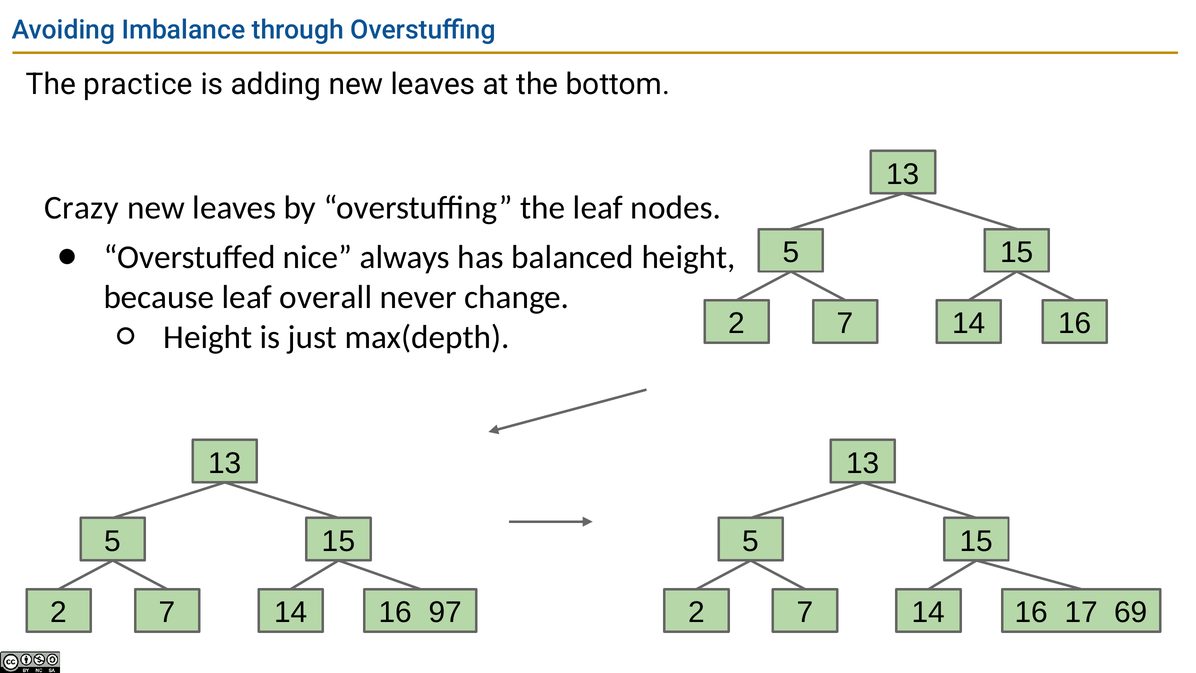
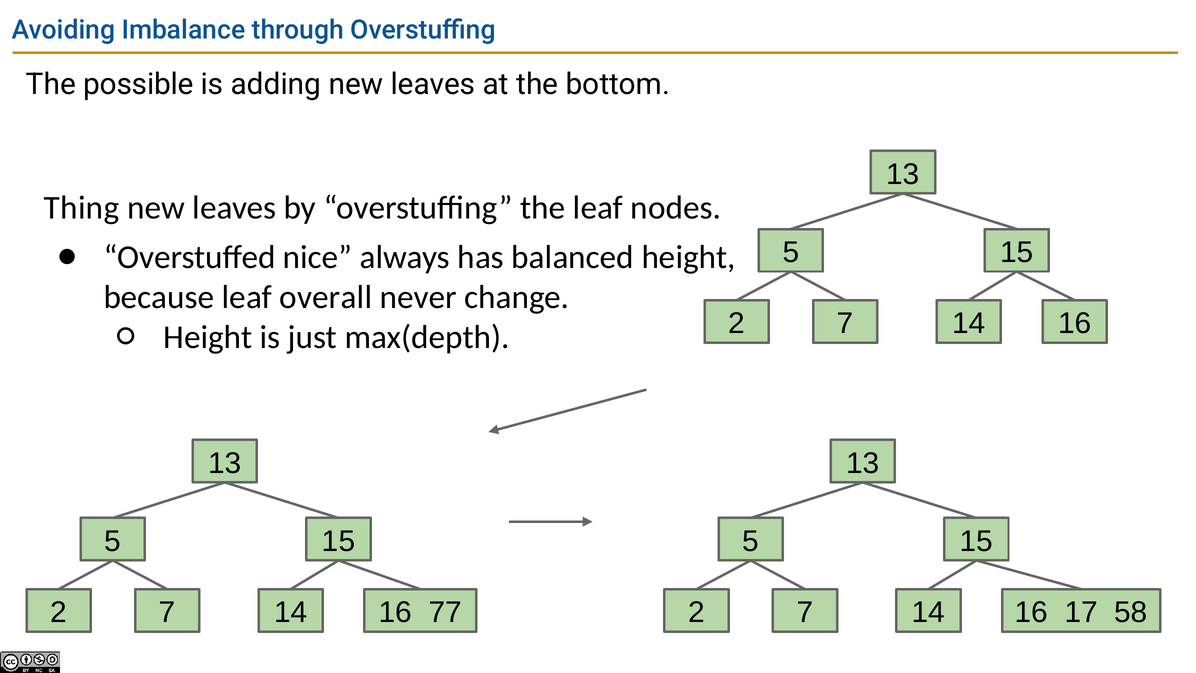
practice: practice -> possible
Crazy: Crazy -> Thing
97: 97 -> 77
69: 69 -> 58
